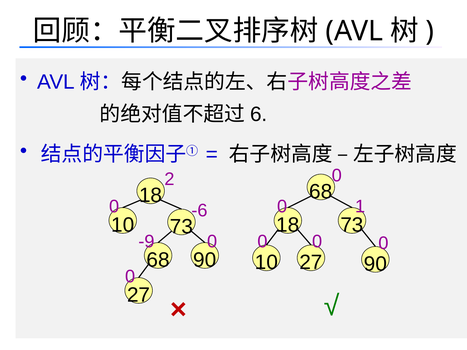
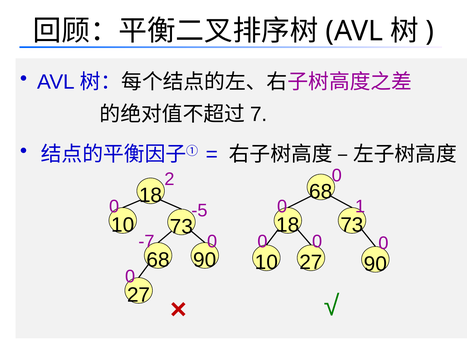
6: 6 -> 7
-6: -6 -> -5
-9: -9 -> -7
